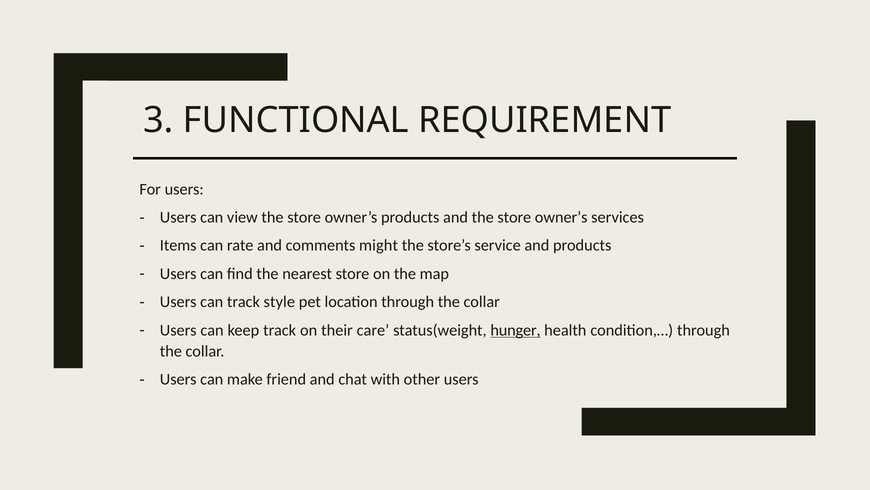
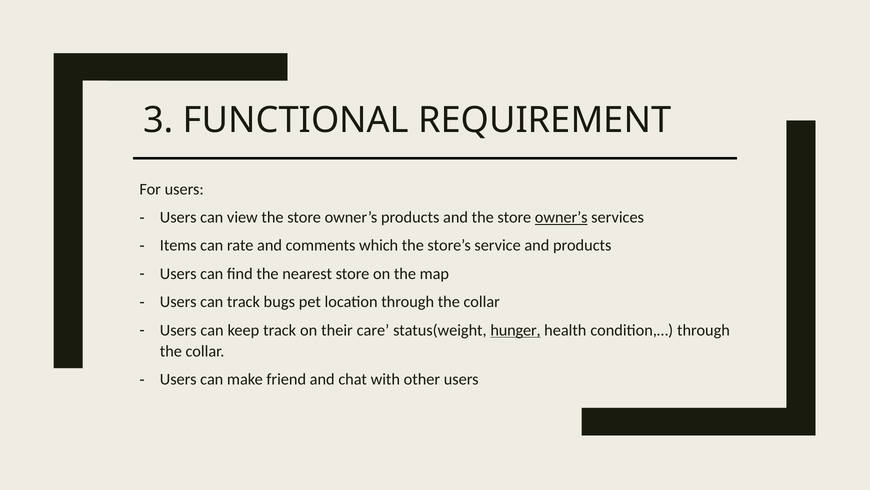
owner’s at (561, 217) underline: none -> present
might: might -> which
style: style -> bugs
